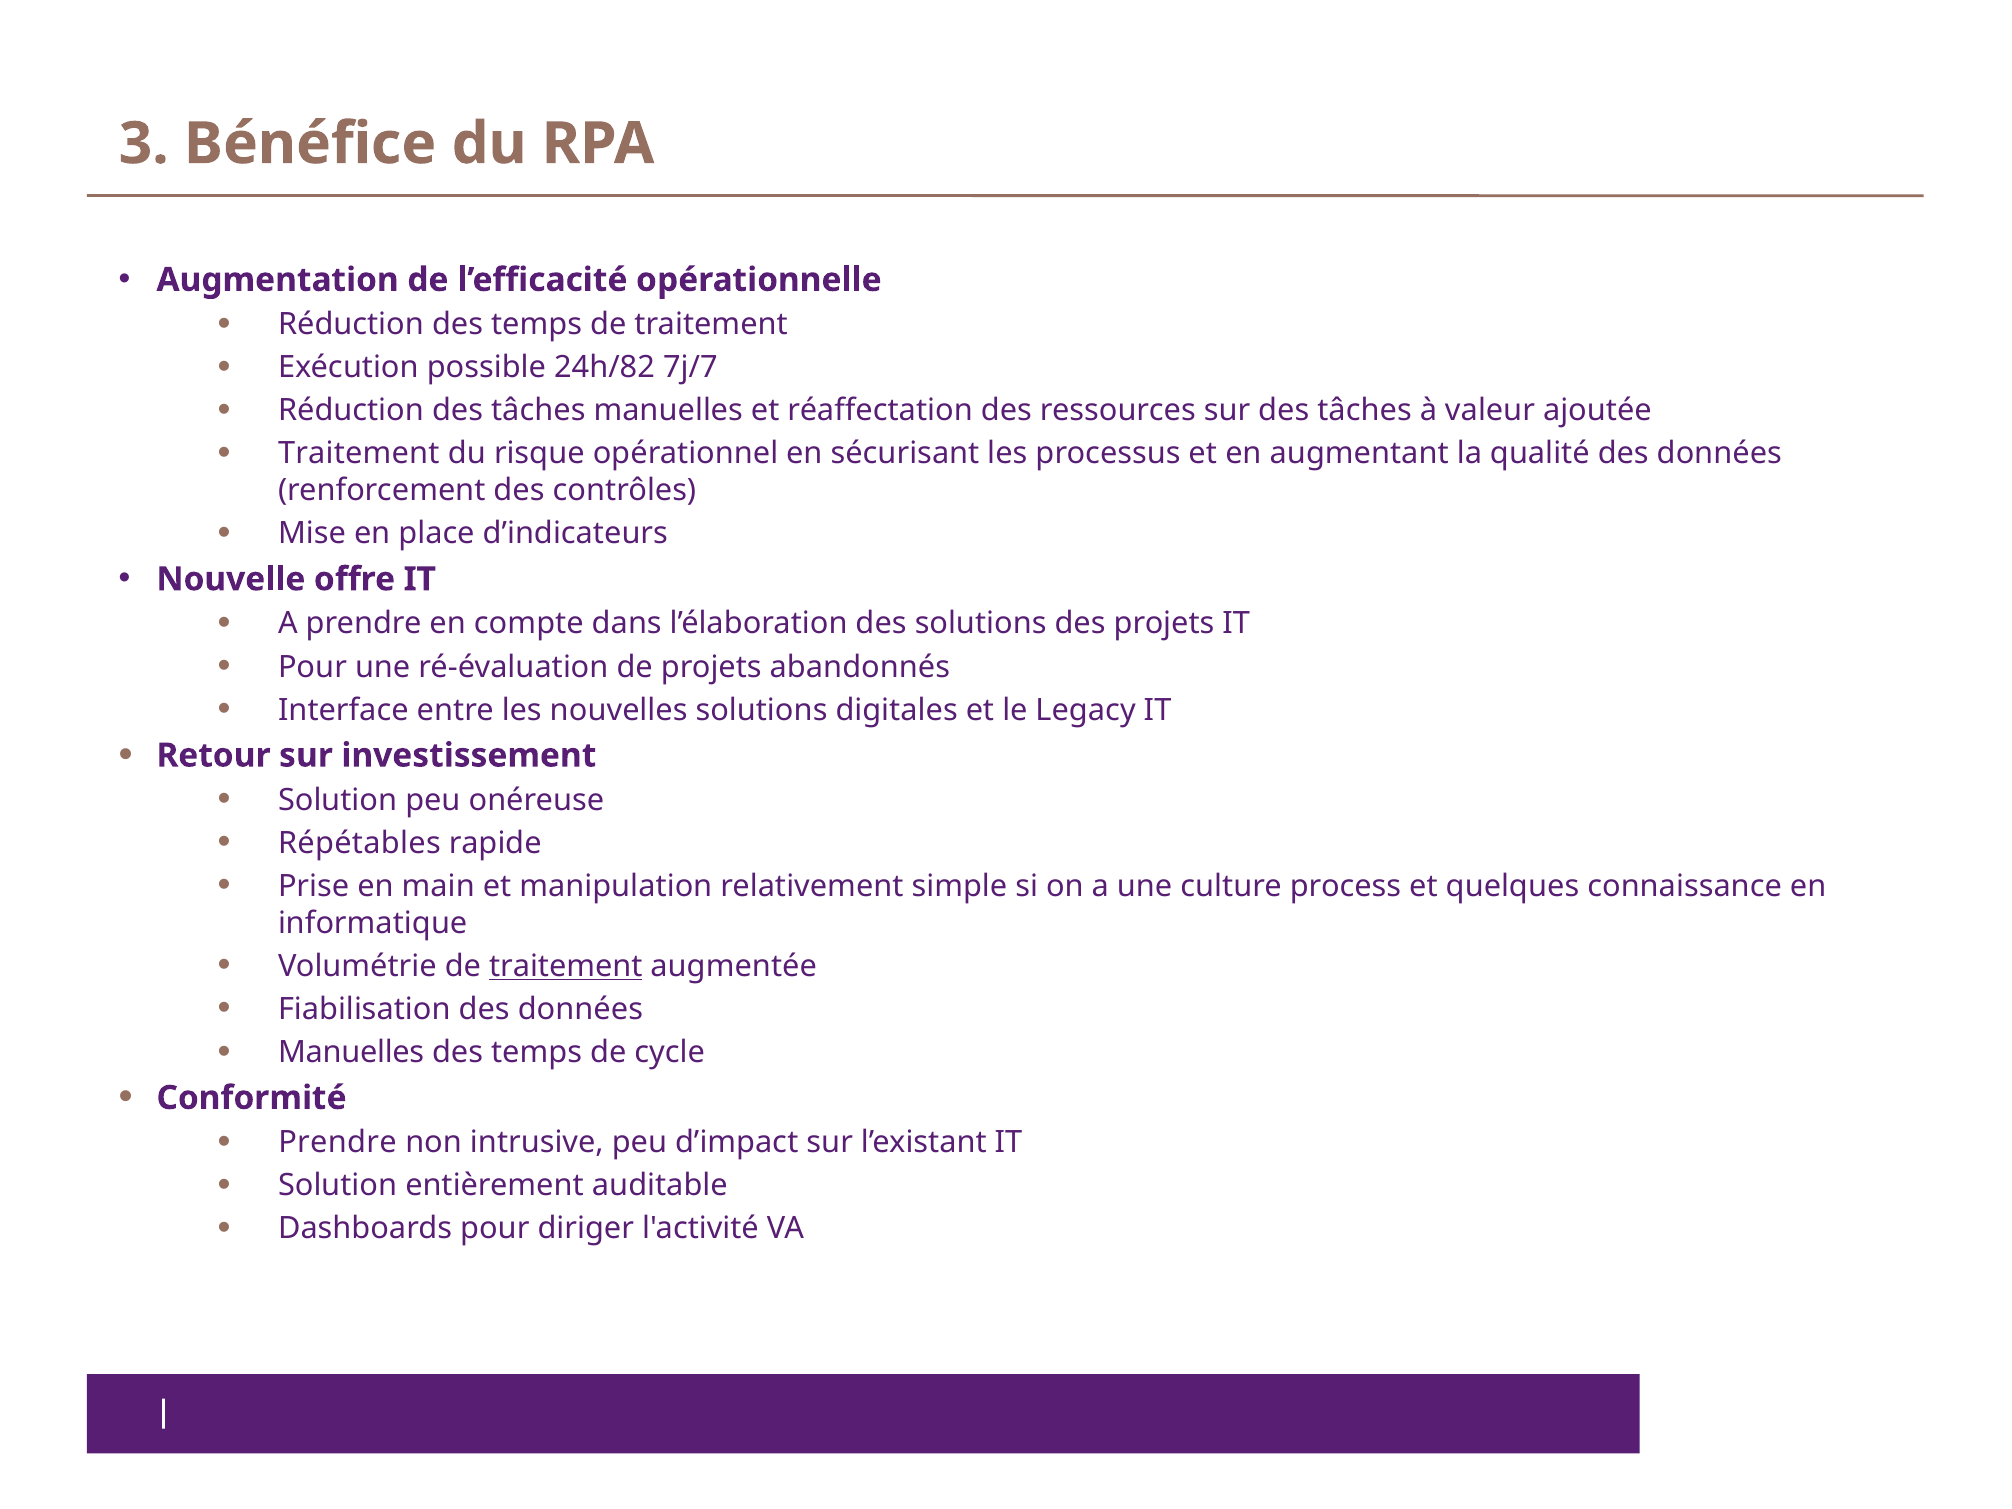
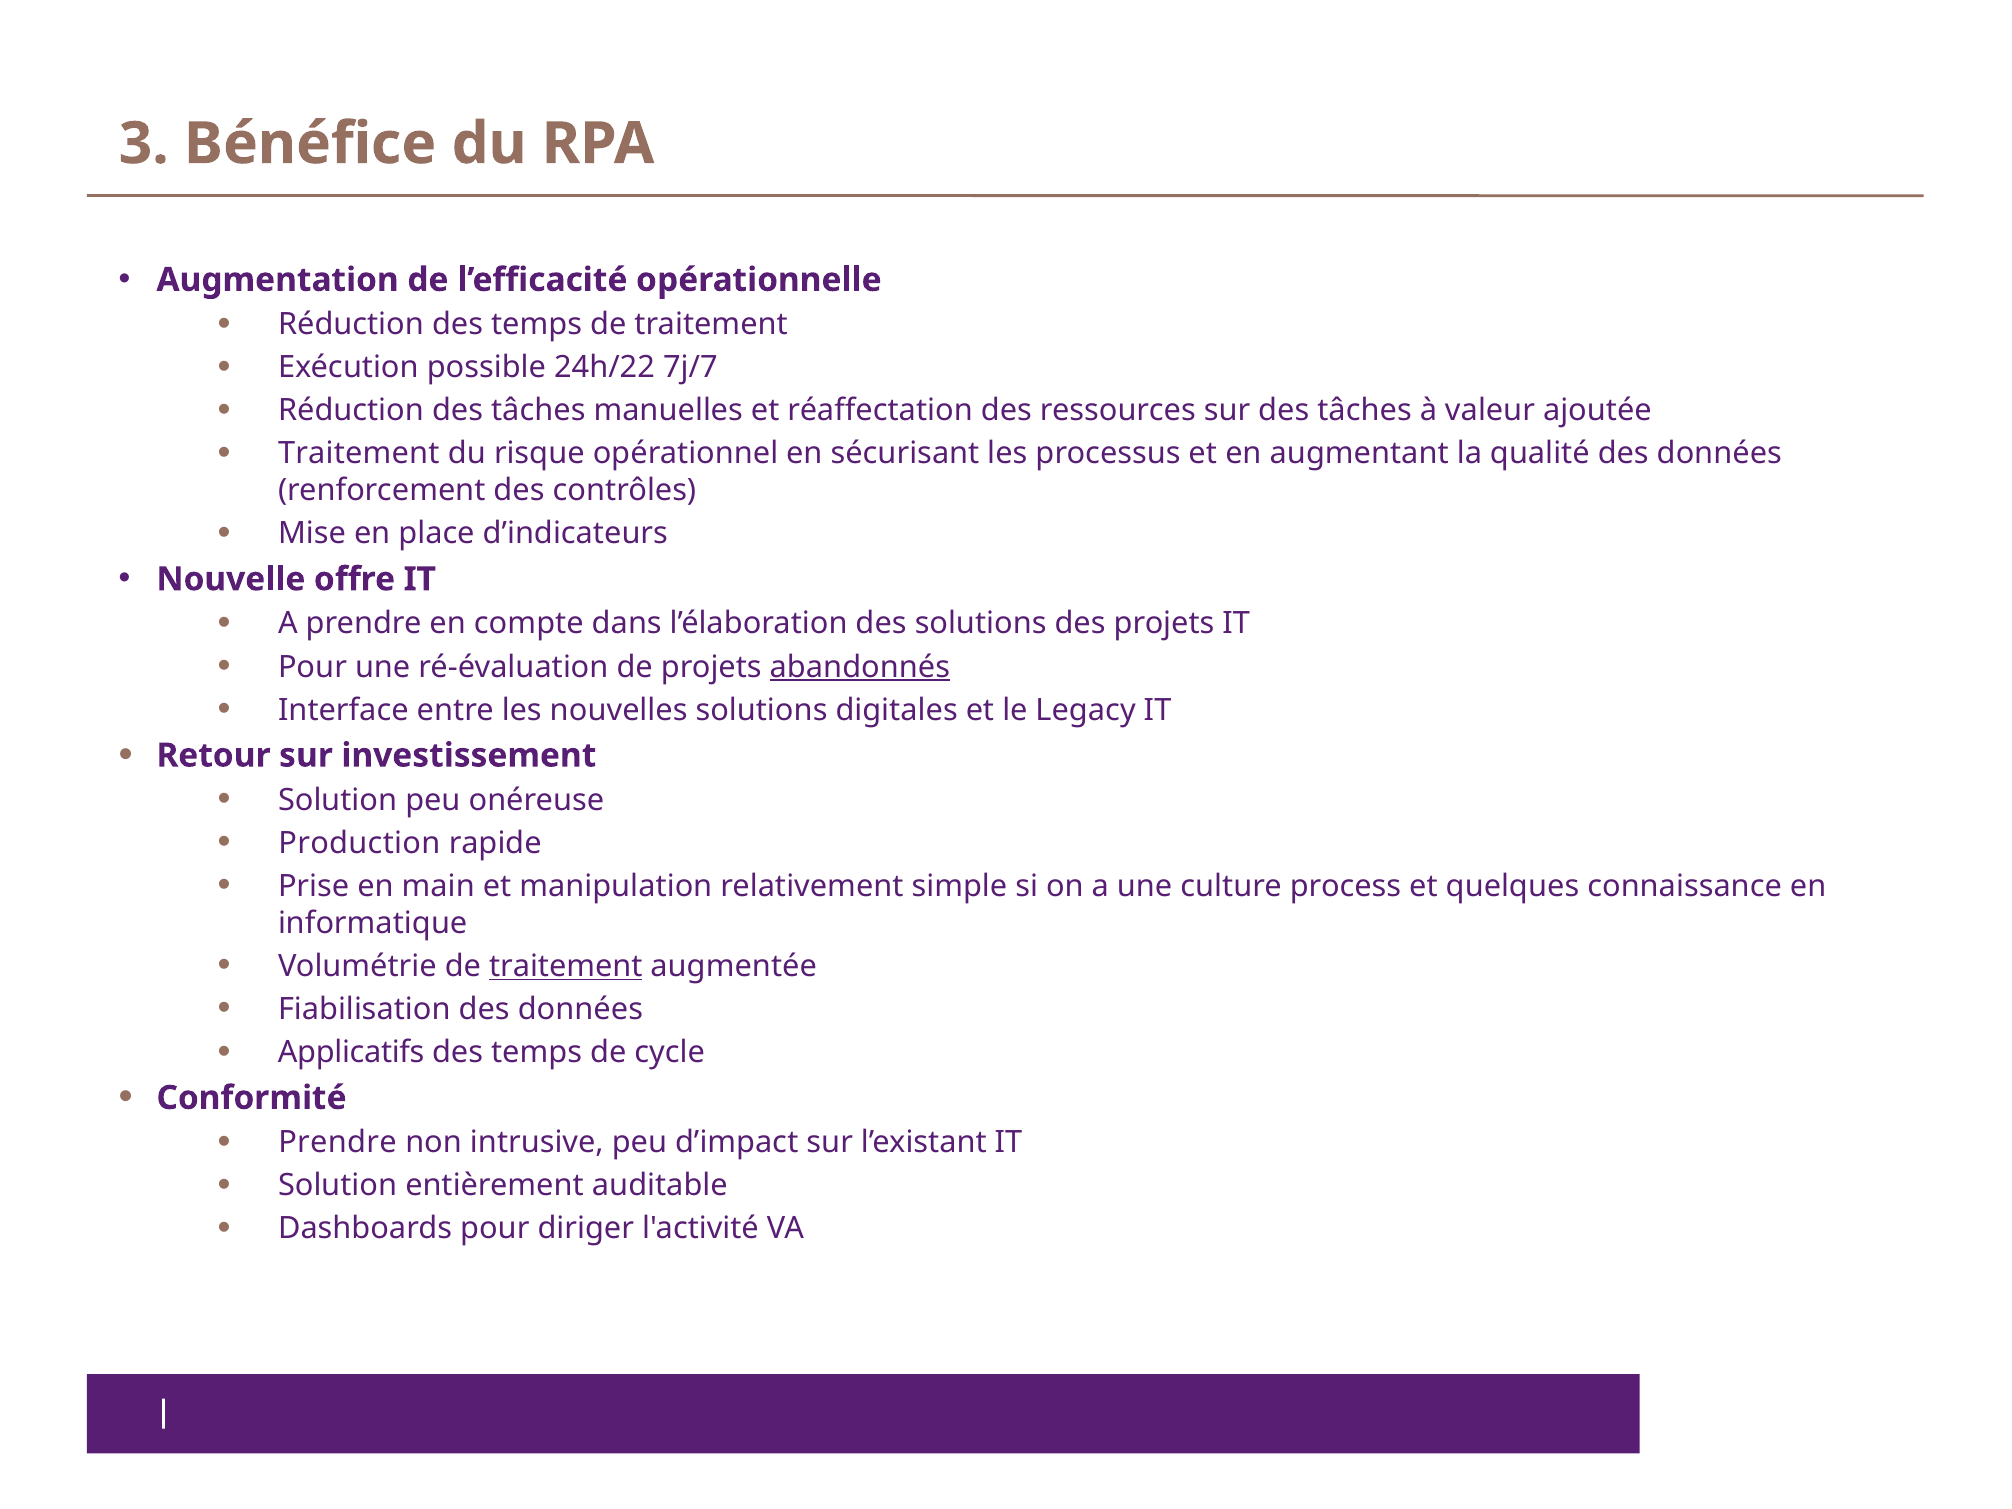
24h/82: 24h/82 -> 24h/22
abandonnés underline: none -> present
Répétables: Répétables -> Production
Manuelles at (351, 1052): Manuelles -> Applicatifs
